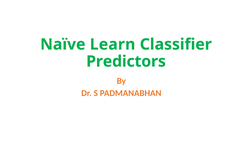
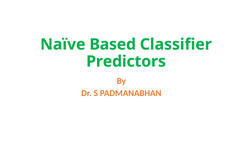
Learn: Learn -> Based
